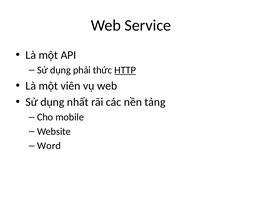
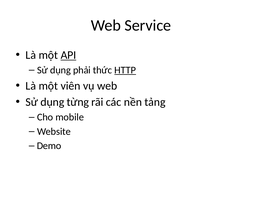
API underline: none -> present
nhất: nhất -> từng
Word: Word -> Demo
